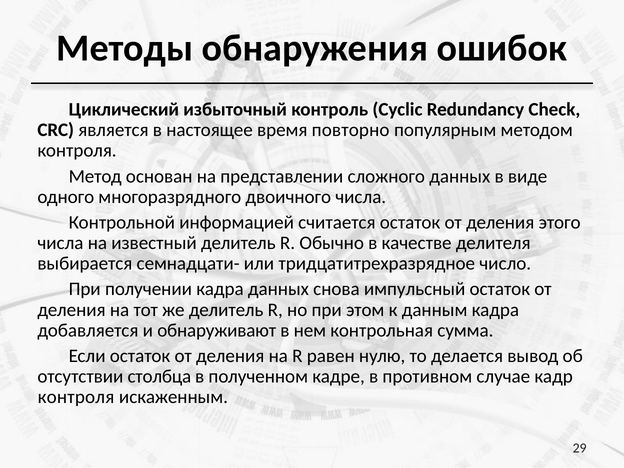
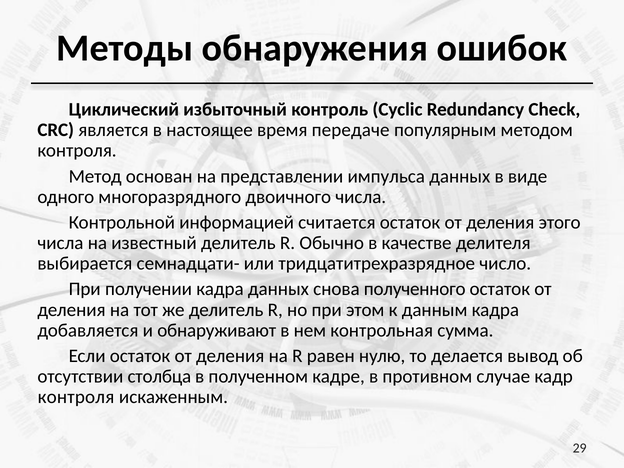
повторно: повторно -> передаче
сложного: сложного -> импульса
импульсный: импульсный -> полученного
